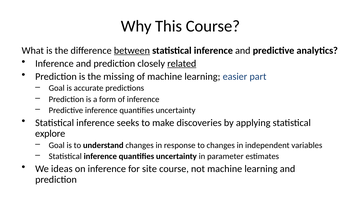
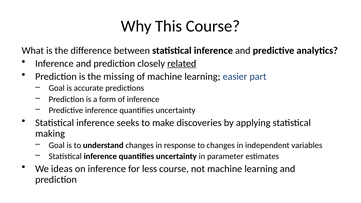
between underline: present -> none
explore: explore -> making
site: site -> less
